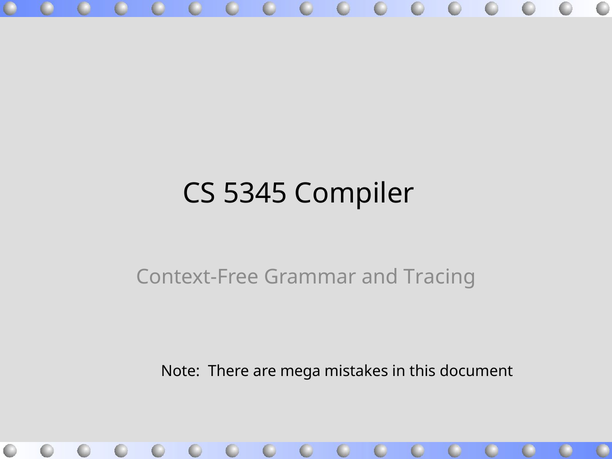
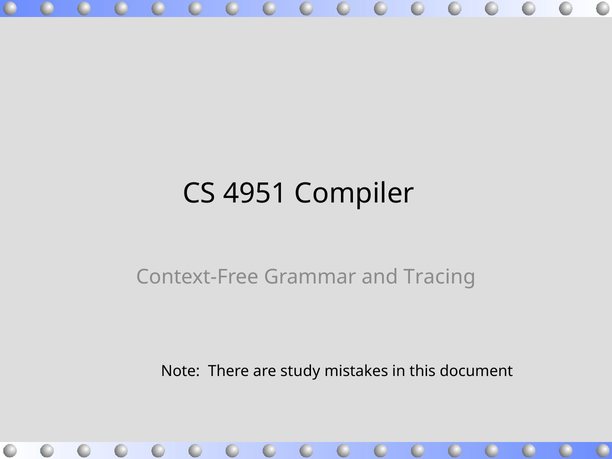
5345: 5345 -> 4951
mega: mega -> study
